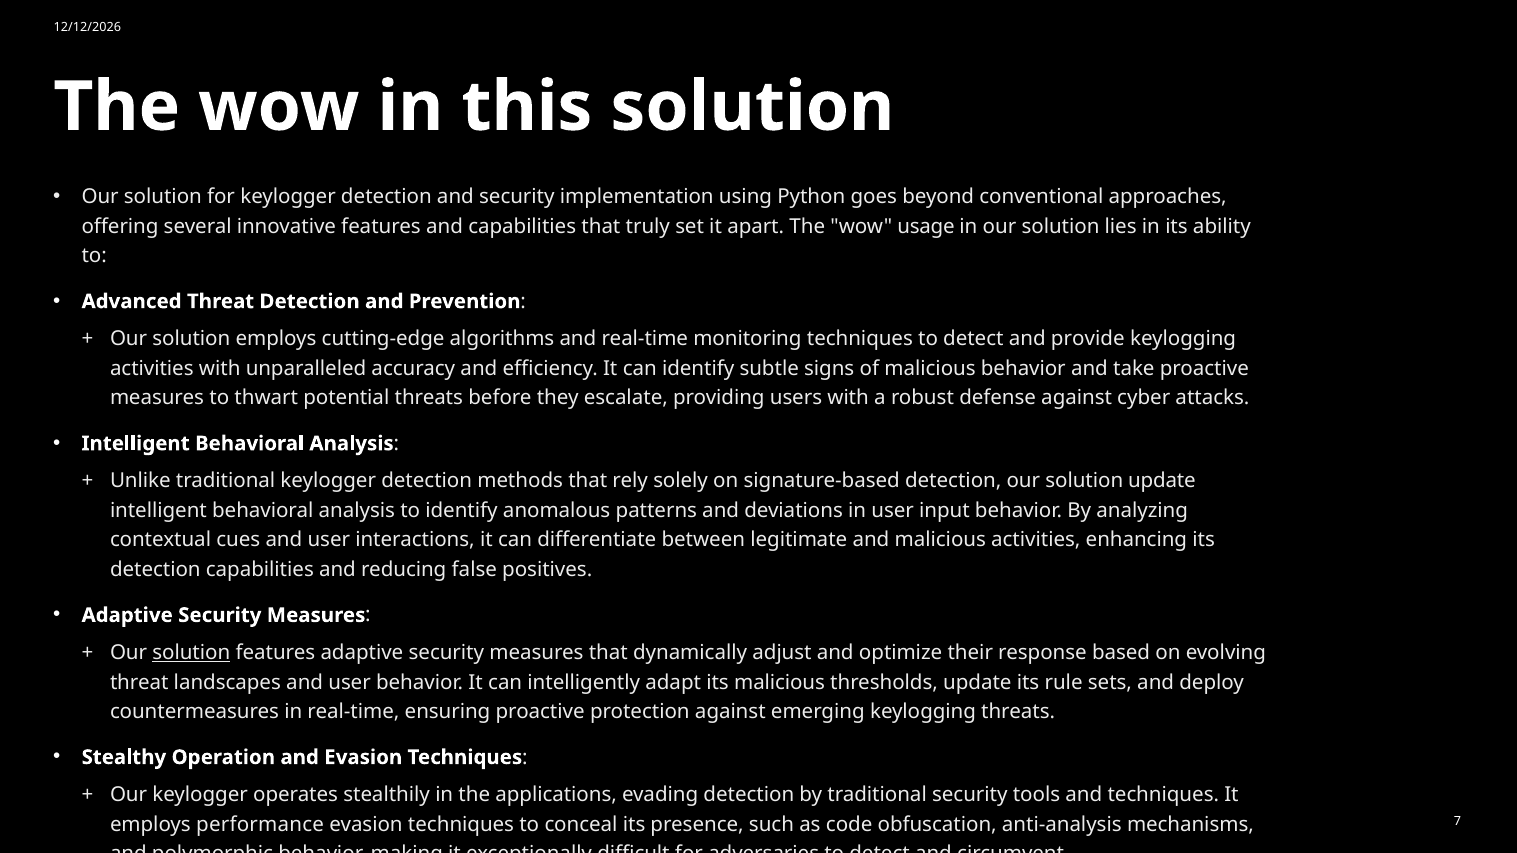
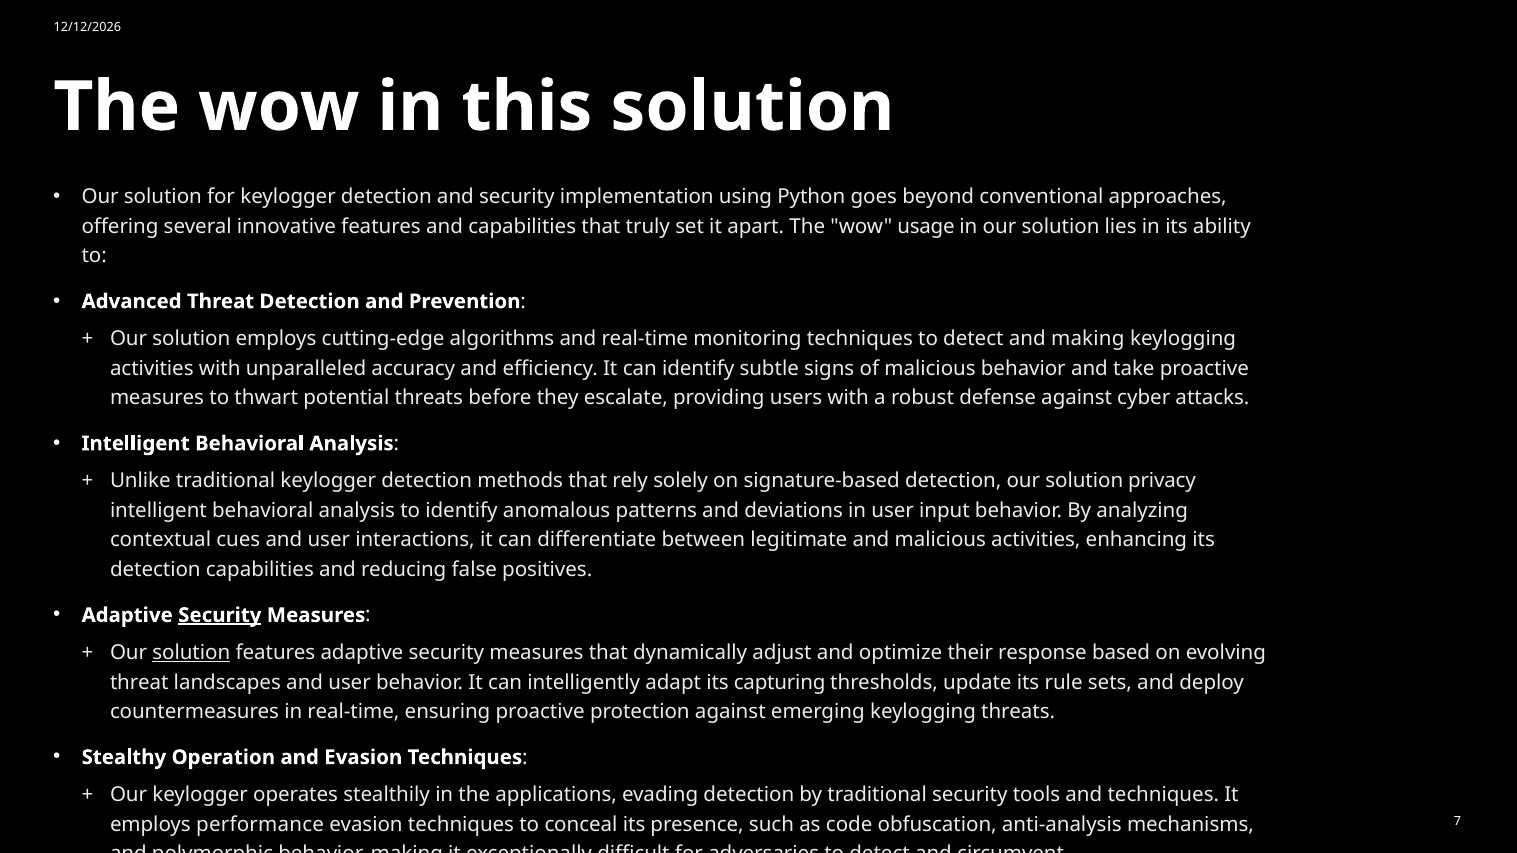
and provide: provide -> making
solution update: update -> privacy
Security at (220, 615) underline: none -> present
its malicious: malicious -> capturing
